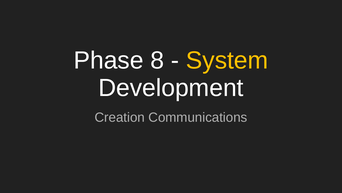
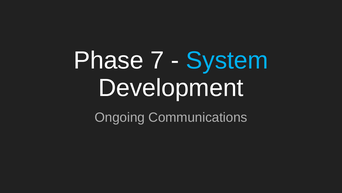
8: 8 -> 7
System colour: yellow -> light blue
Creation: Creation -> Ongoing
